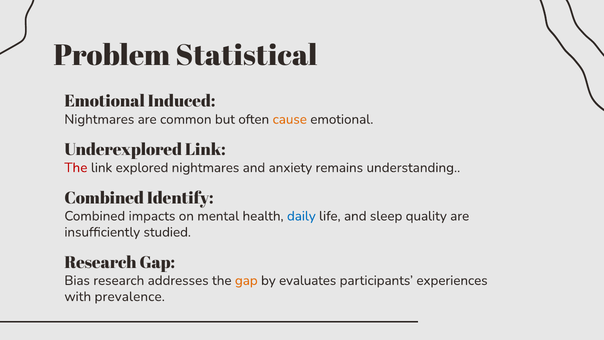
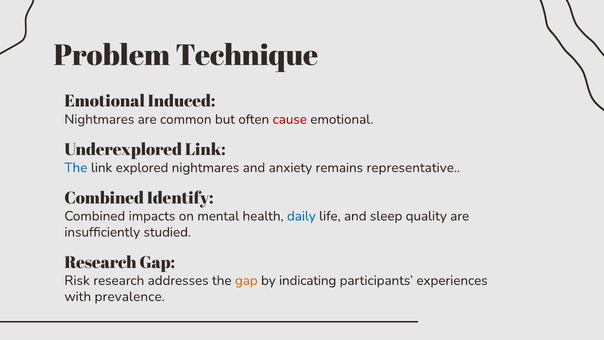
Statistical: Statistical -> Technique
cause colour: orange -> red
The at (76, 168) colour: red -> blue
understanding: understanding -> representative
Bias: Bias -> Risk
evaluates: evaluates -> indicating
